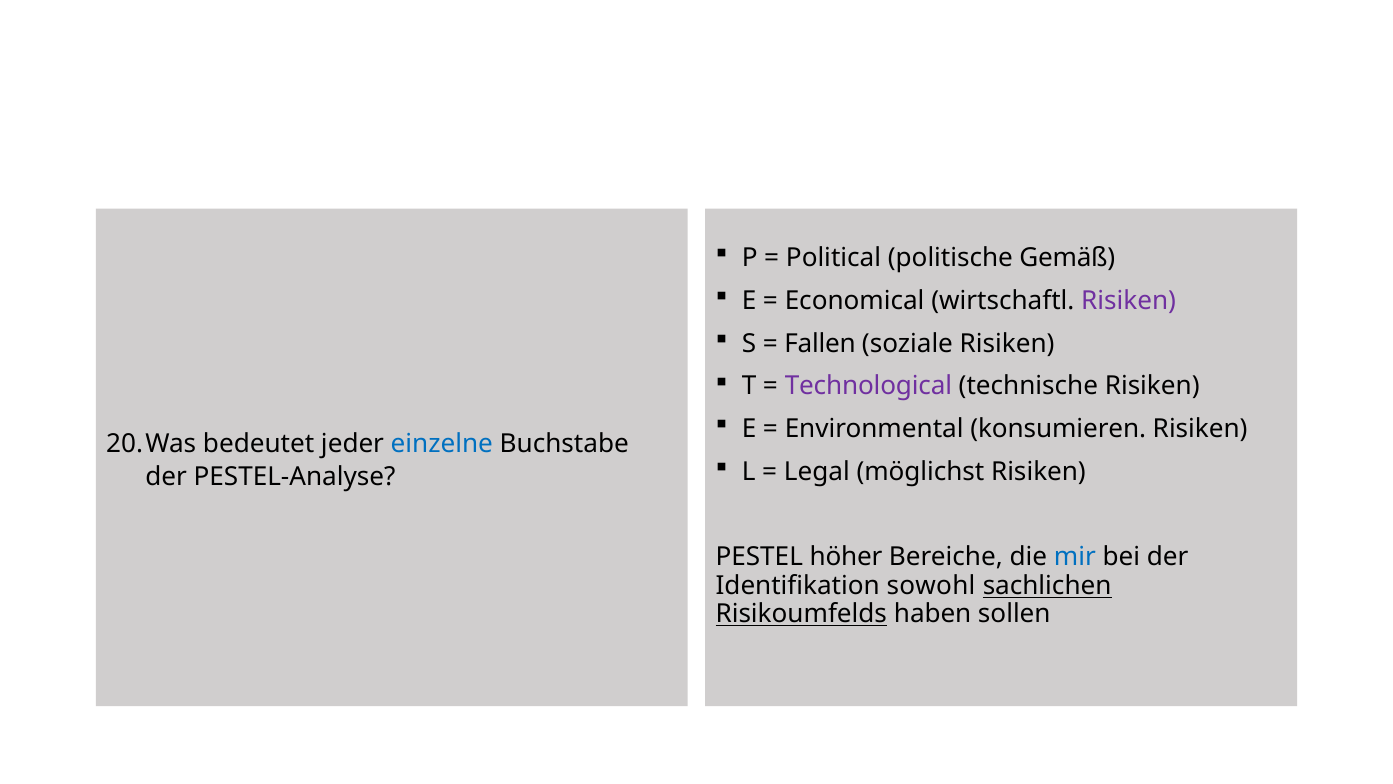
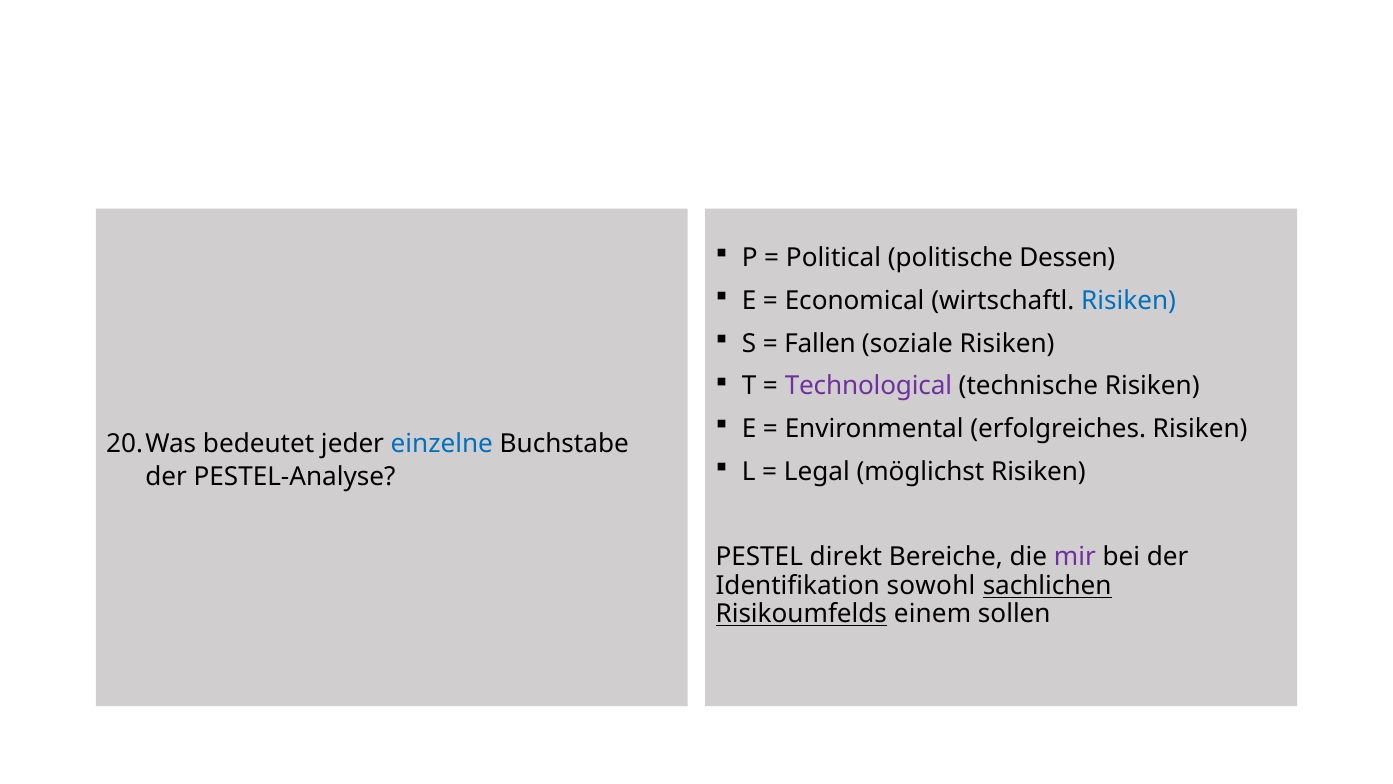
Gemäß: Gemäß -> Dessen
Risiken at (1129, 301) colour: purple -> blue
konsumieren: konsumieren -> erfolgreiches
höher: höher -> direkt
mir colour: blue -> purple
haben: haben -> einem
